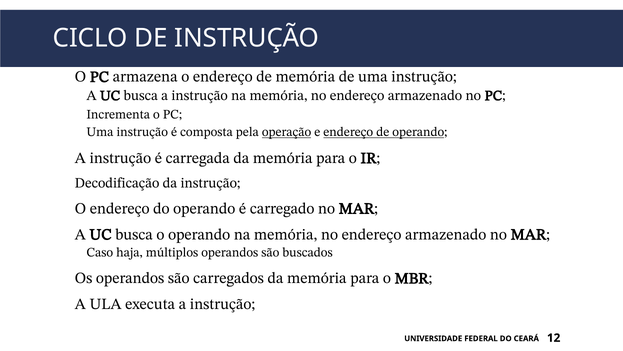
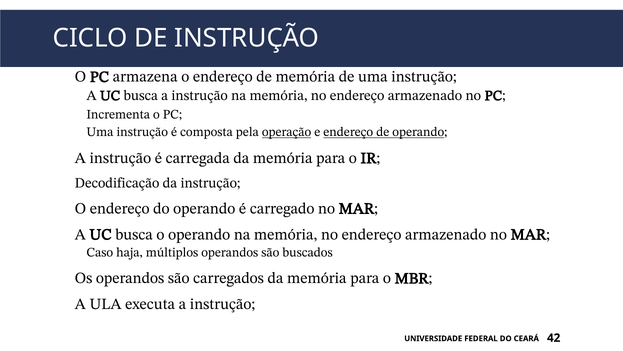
12: 12 -> 42
